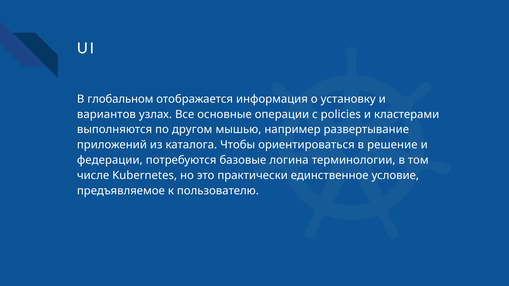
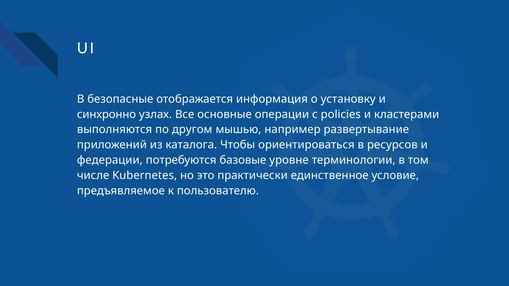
глобальном: глобальном -> безопасные
вариантов: вариантов -> синхронно
решение: решение -> ресурсов
логина: логина -> уровне
